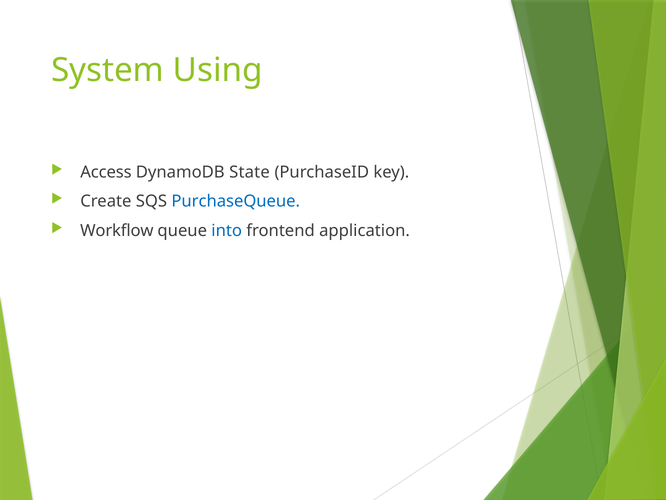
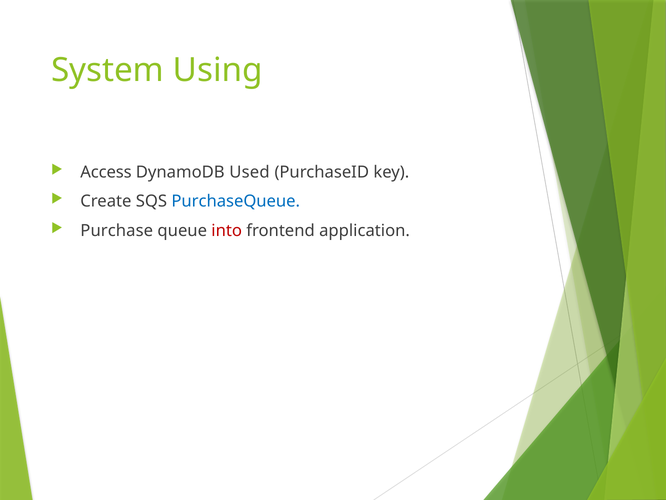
State: State -> Used
Workflow: Workflow -> Purchase
into colour: blue -> red
